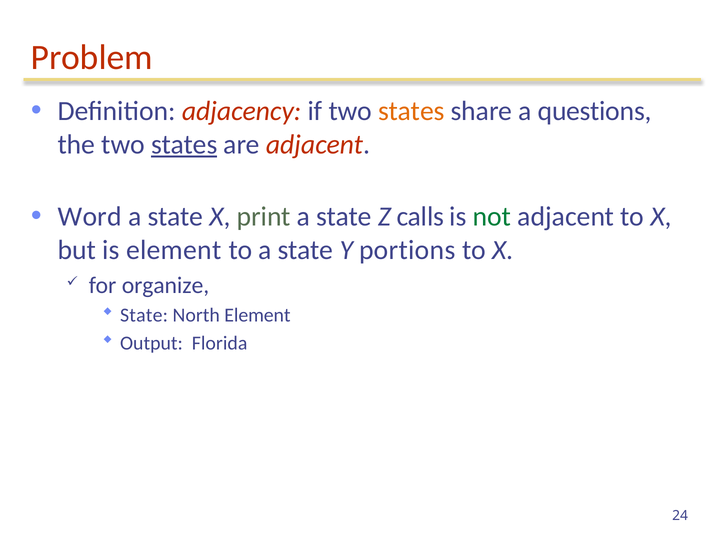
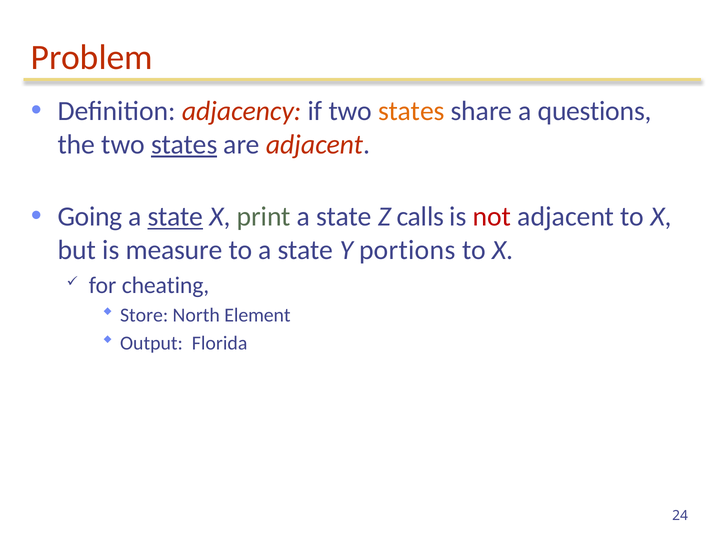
Word: Word -> Going
state at (175, 217) underline: none -> present
not colour: green -> red
is element: element -> measure
organize: organize -> cheating
State at (144, 315): State -> Store
